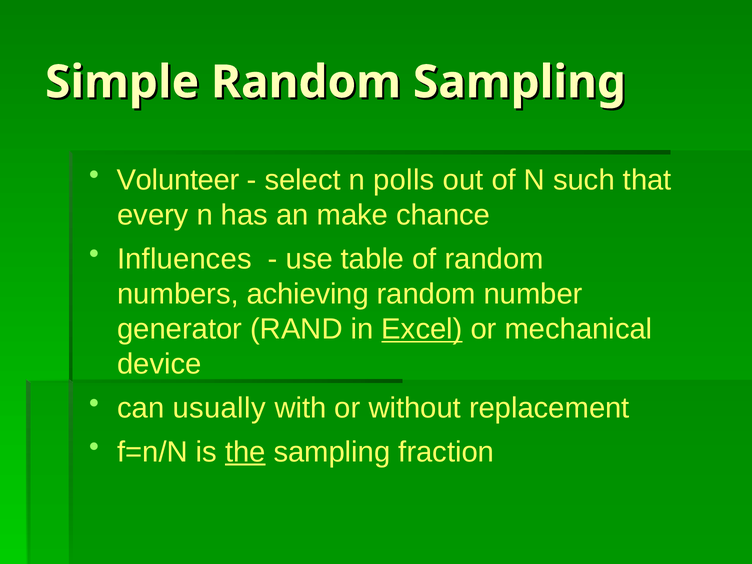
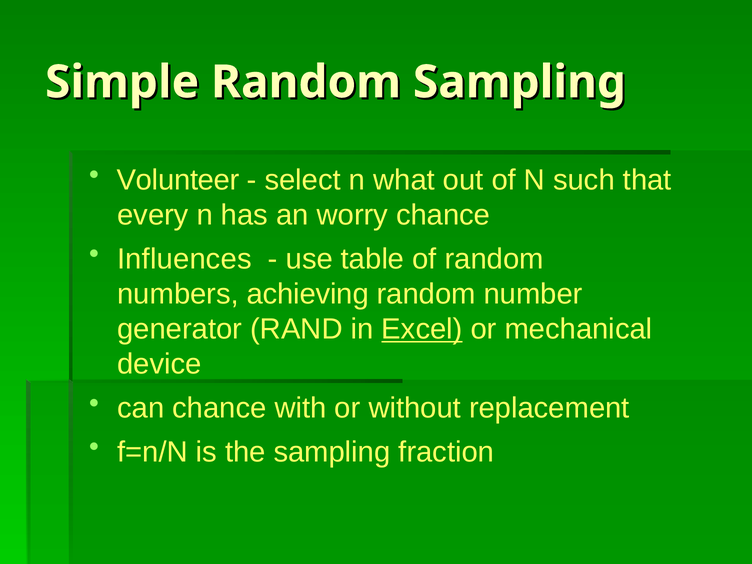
polls: polls -> what
make: make -> worry
can usually: usually -> chance
the underline: present -> none
